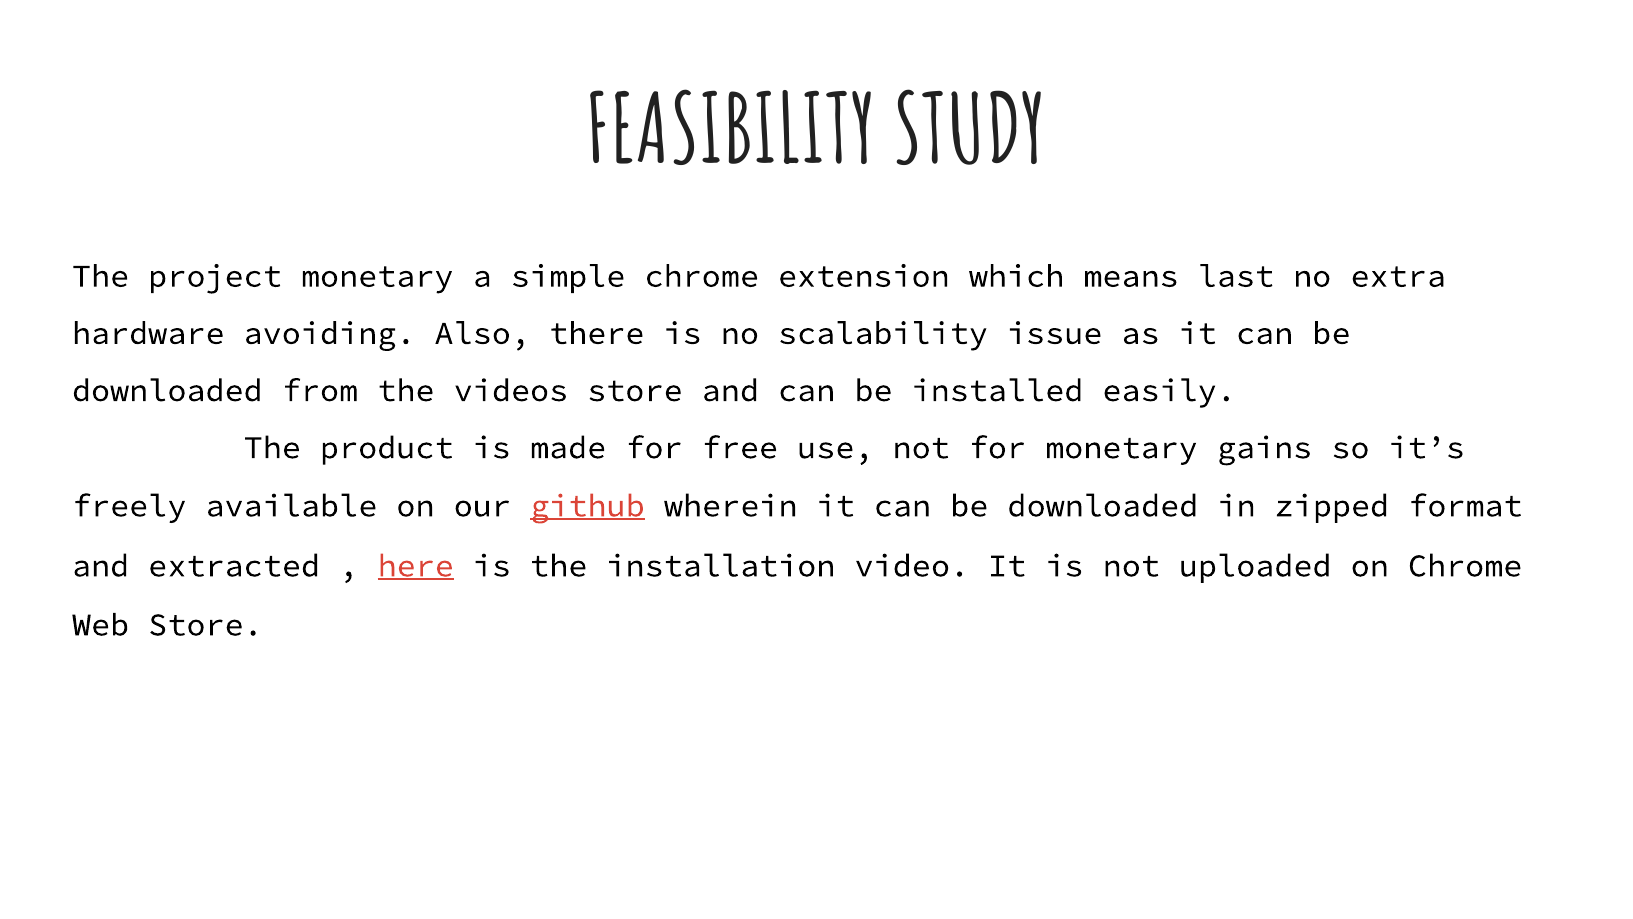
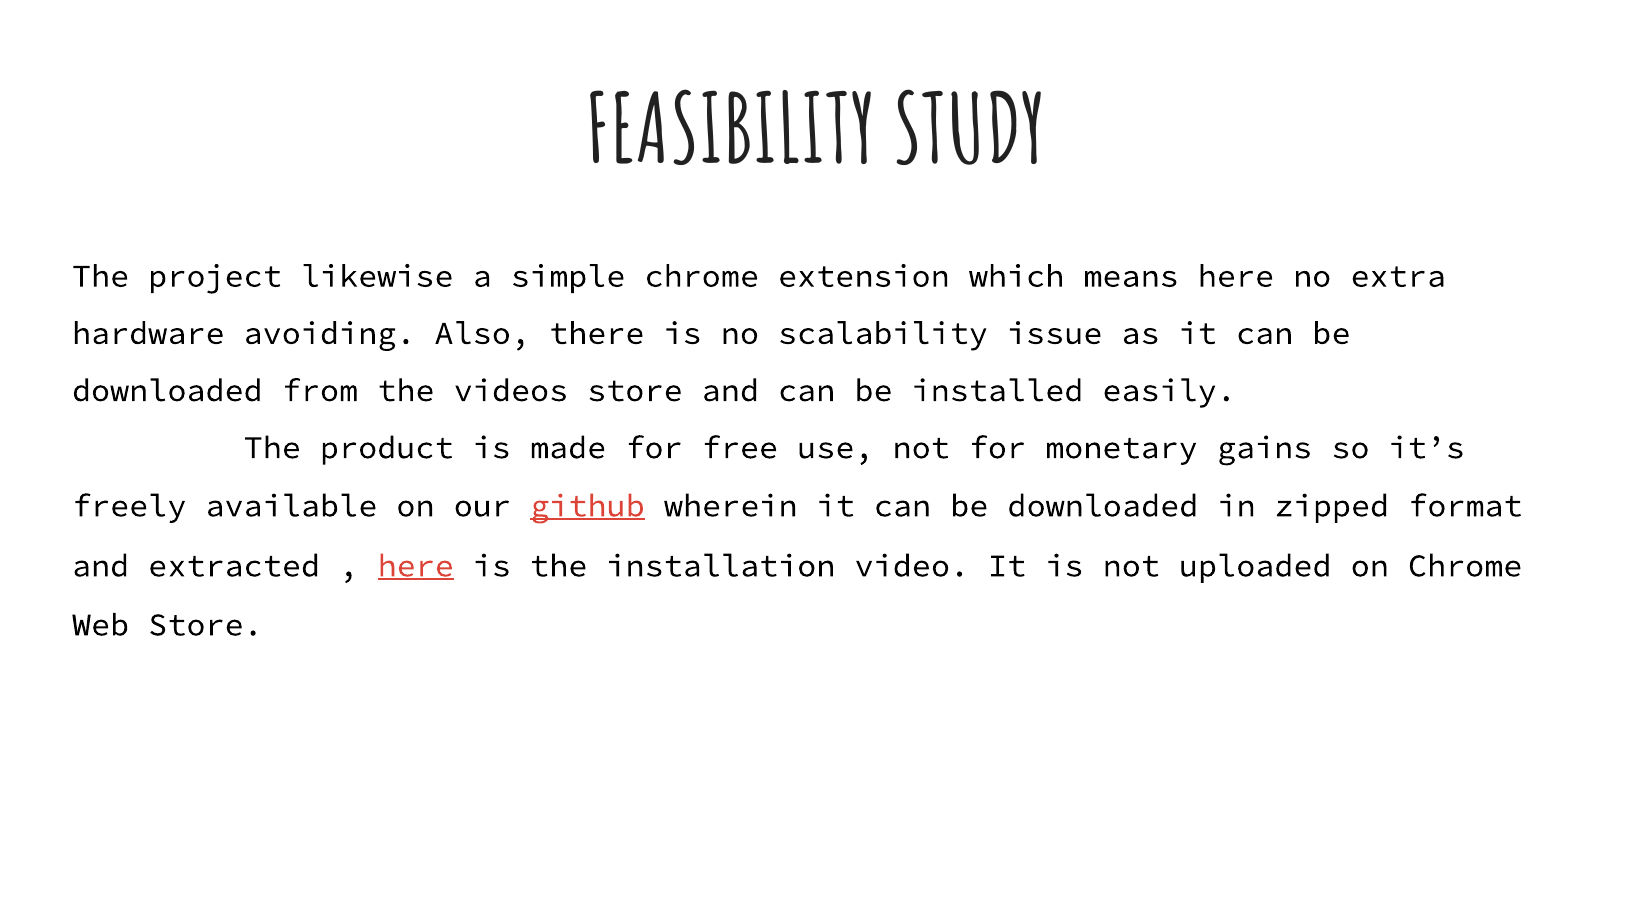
project monetary: monetary -> likewise
means last: last -> here
